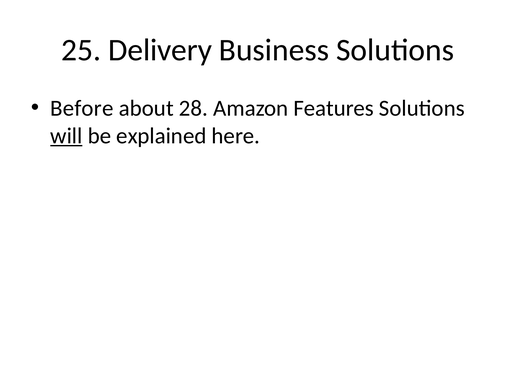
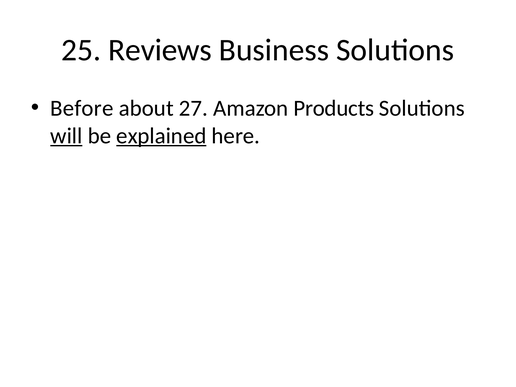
Delivery: Delivery -> Reviews
28: 28 -> 27
Features: Features -> Products
explained underline: none -> present
